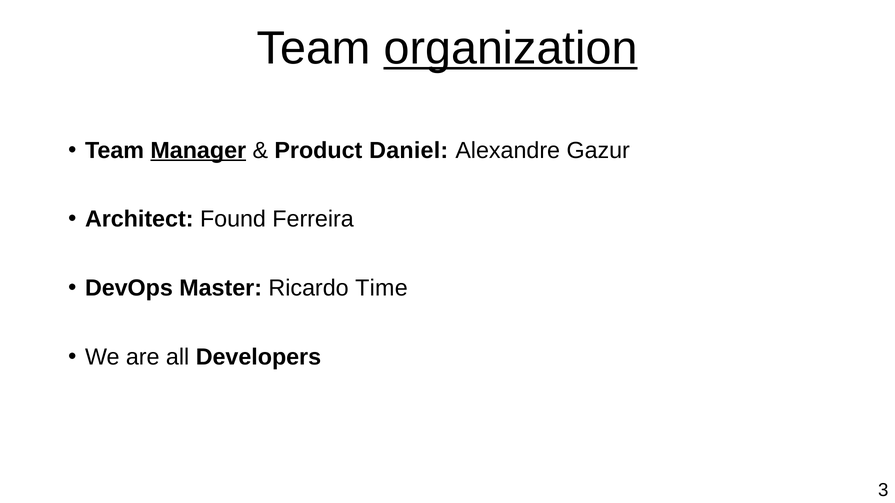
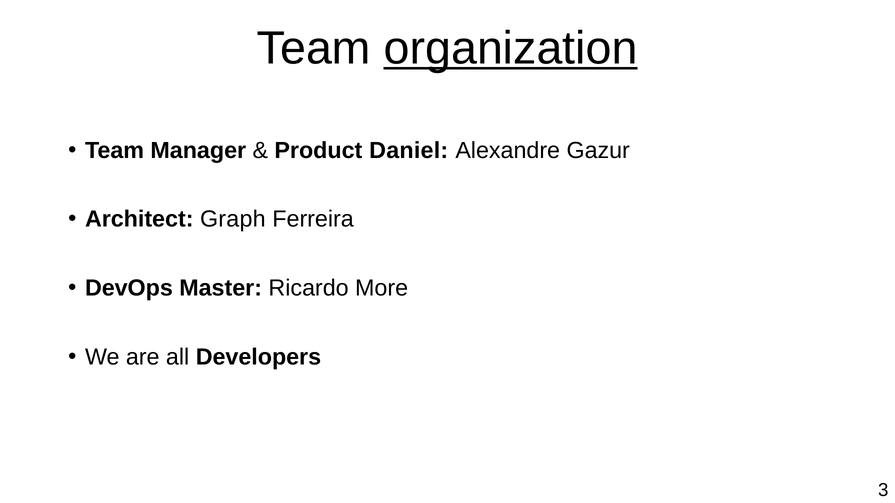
Manager underline: present -> none
Found: Found -> Graph
Time: Time -> More
